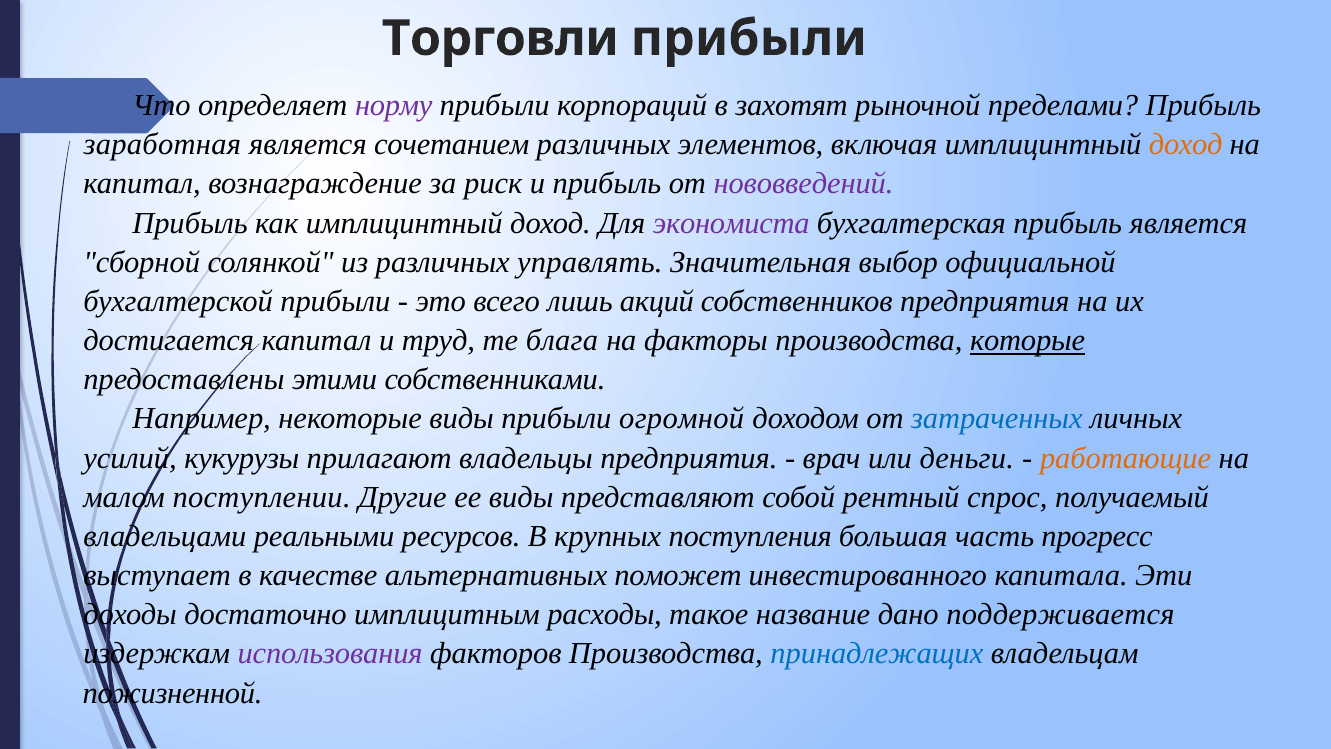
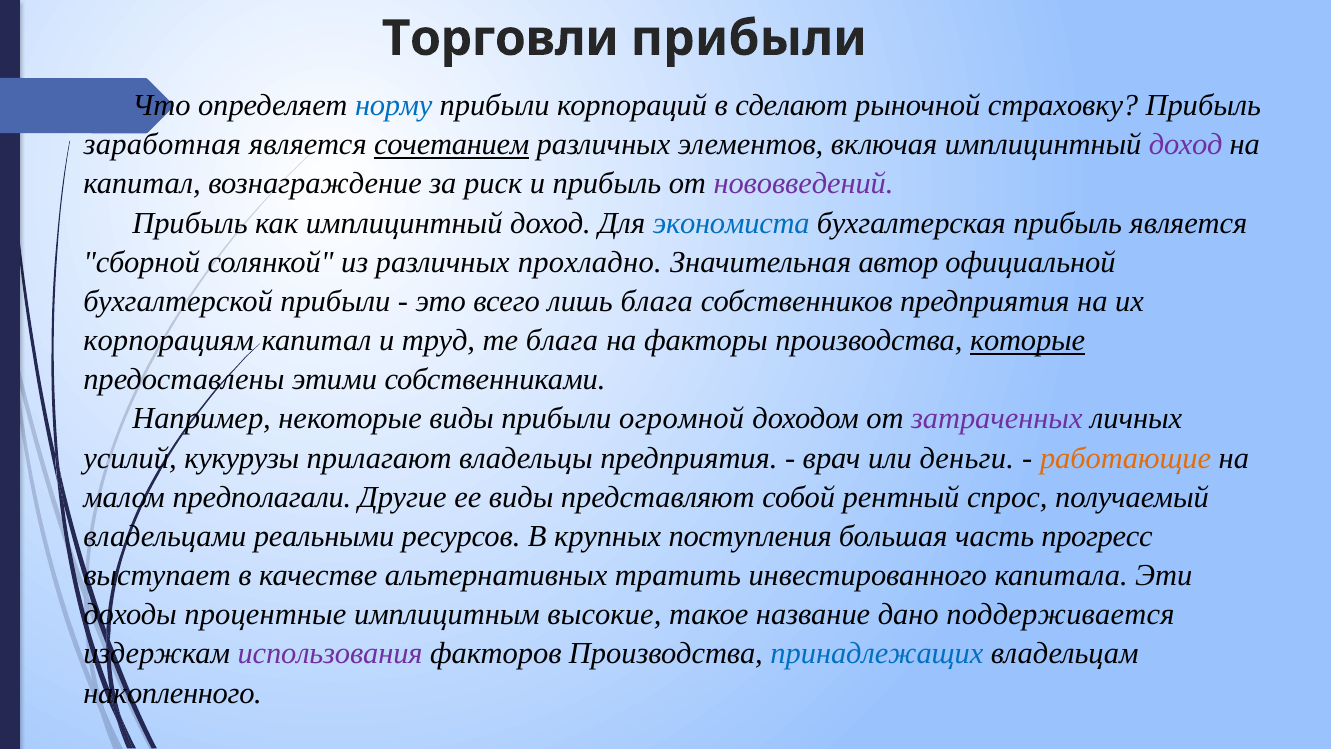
норму colour: purple -> blue
захотят: захотят -> сделают
пределами: пределами -> страховку
сочетанием underline: none -> present
доход at (1186, 145) colour: orange -> purple
экономиста colour: purple -> blue
управлять: управлять -> прохладно
выбор: выбор -> автор
лишь акций: акций -> блага
достигается: достигается -> корпорациям
затраченных colour: blue -> purple
поступлении: поступлении -> предполагали
поможет: поможет -> тратить
достаточно: достаточно -> процентные
расходы: расходы -> высокие
пожизненной: пожизненной -> накопленного
